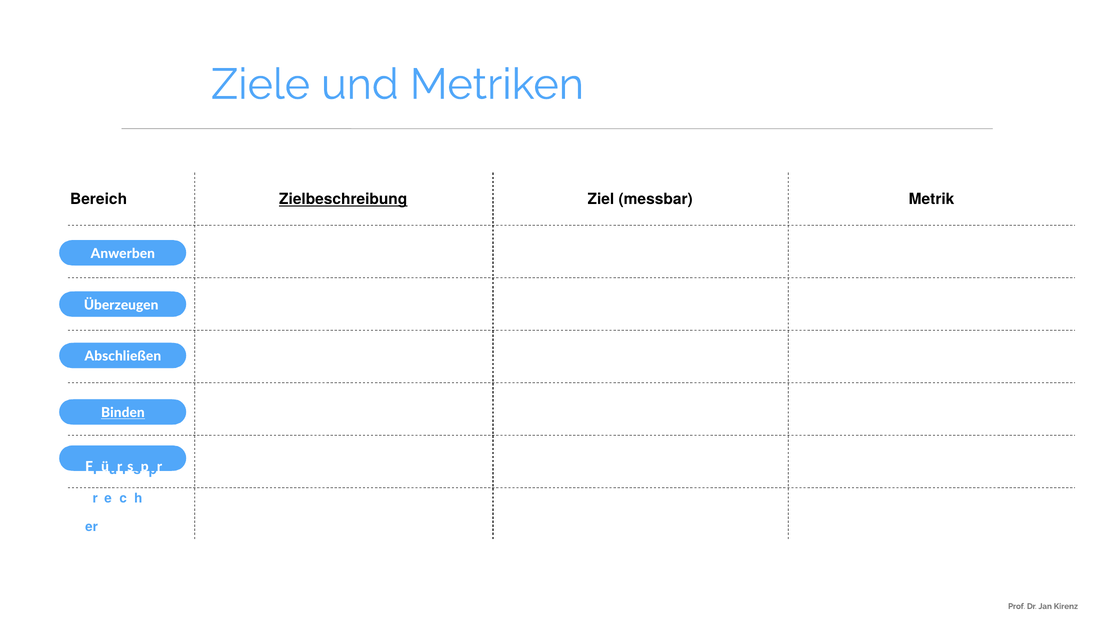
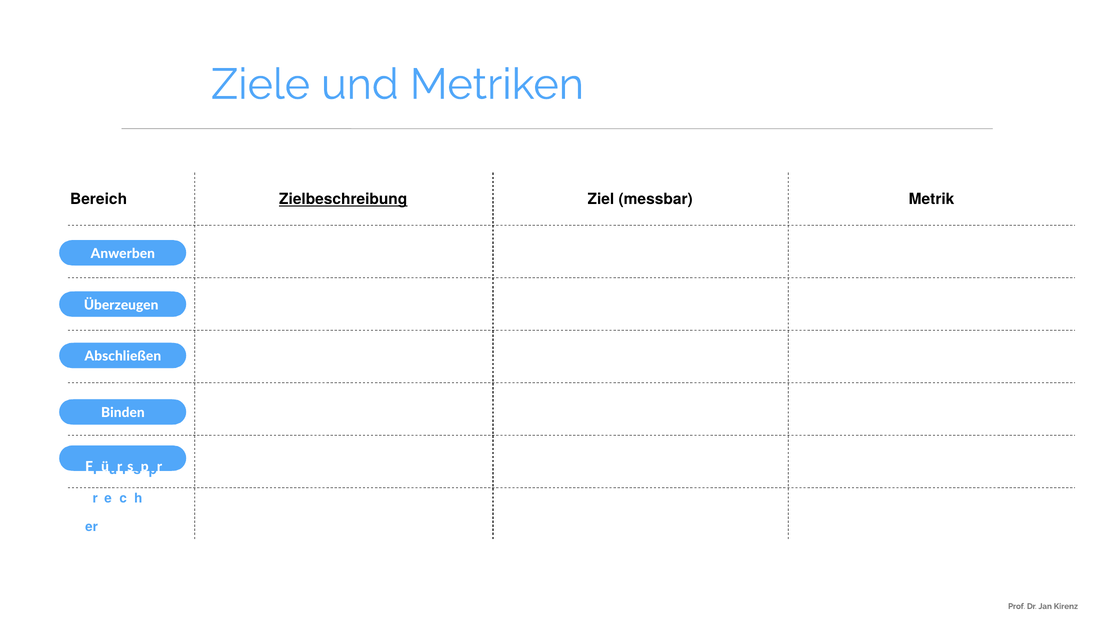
Binden underline: present -> none
